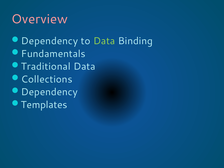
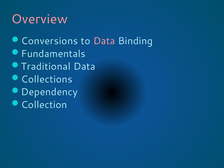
Dependency at (49, 41): Dependency -> Conversions
Data at (104, 41) colour: light green -> pink
Templates: Templates -> Collection
